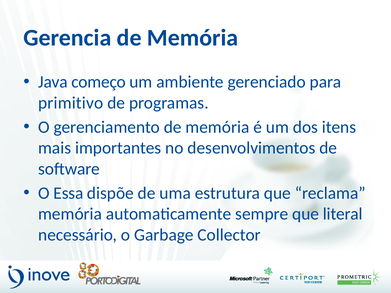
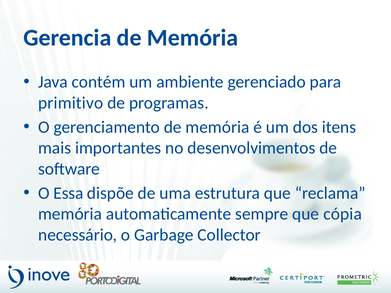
começo: começo -> contém
literal: literal -> cópia
